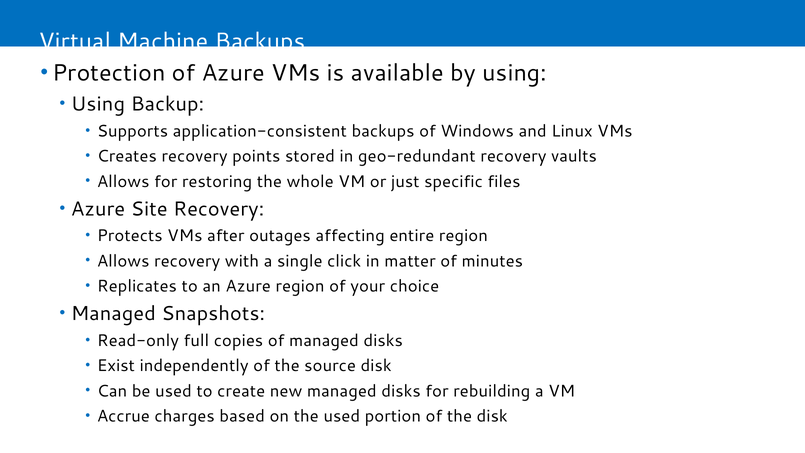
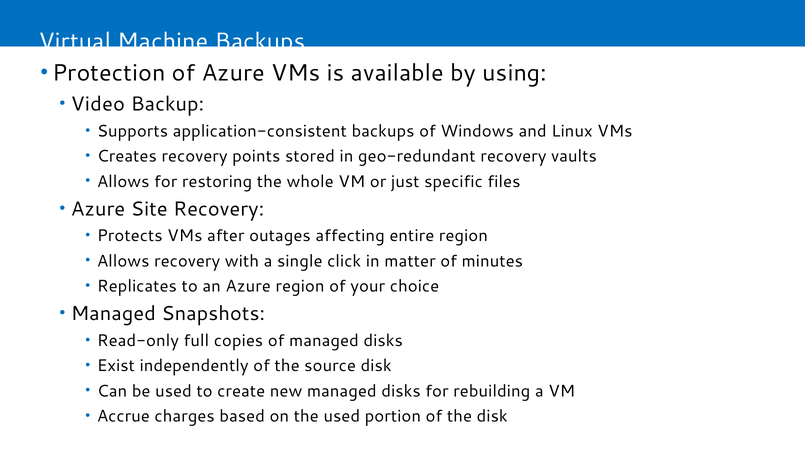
Using at (98, 104): Using -> Video
